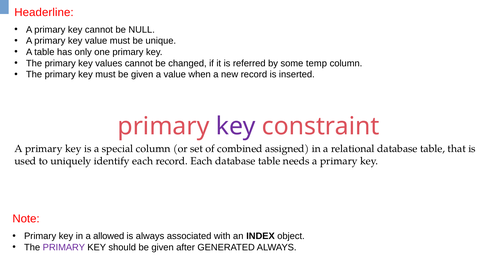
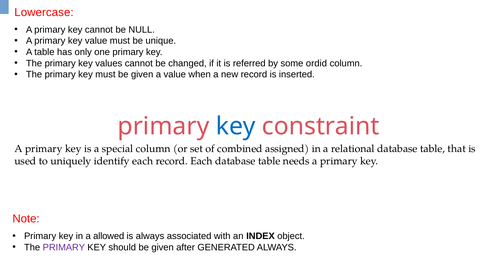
Headerline: Headerline -> Lowercase
temp: temp -> ordid
key at (236, 126) colour: purple -> blue
